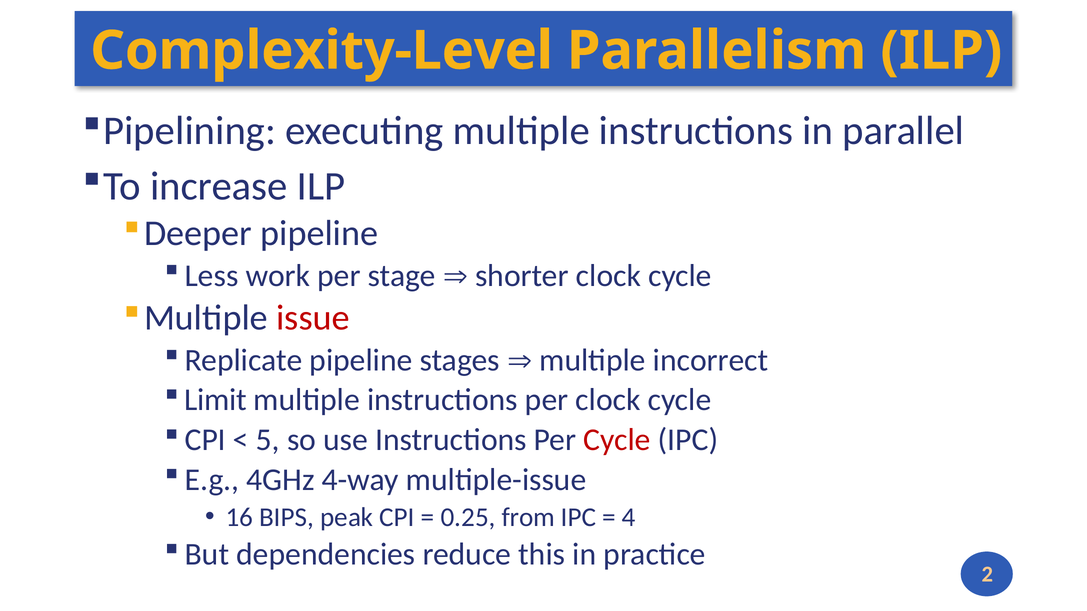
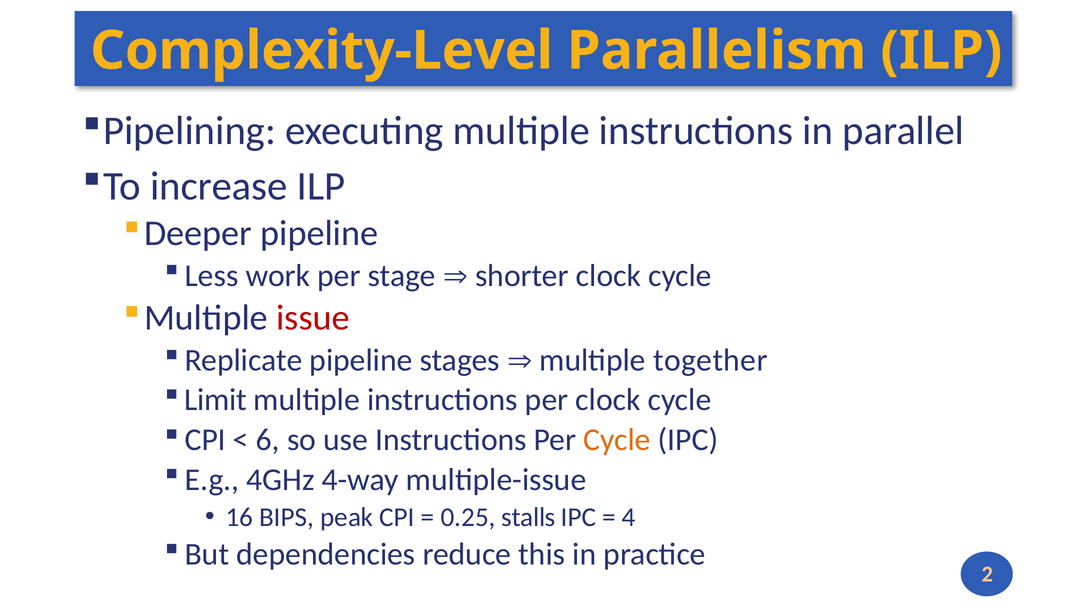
incorrect: incorrect -> together
5: 5 -> 6
Cycle at (617, 440) colour: red -> orange
from: from -> stalls
